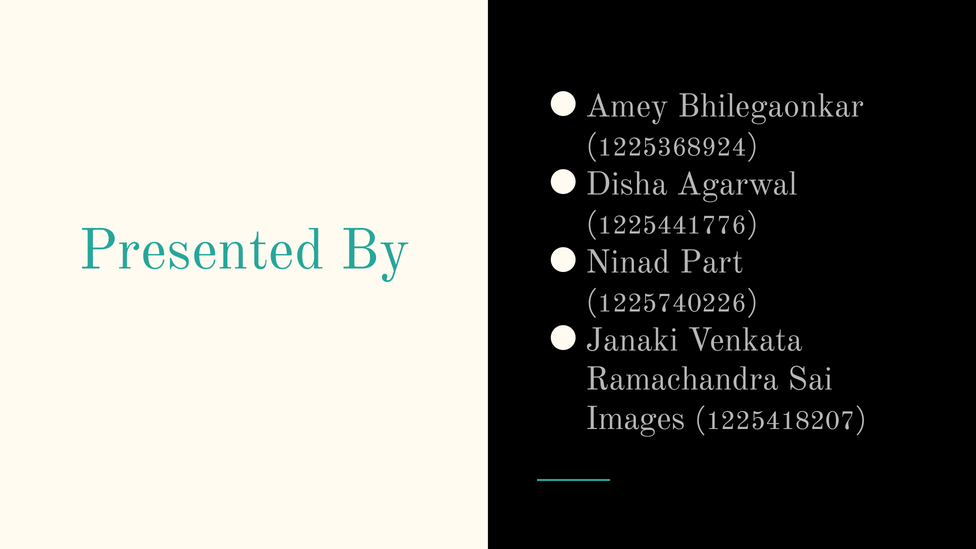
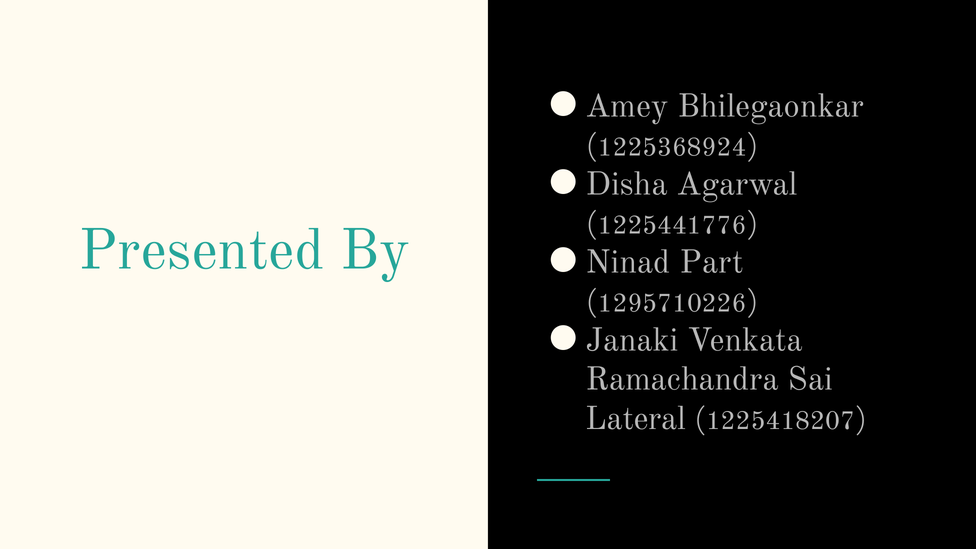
1225740226: 1225740226 -> 1295710226
Images: Images -> Lateral
